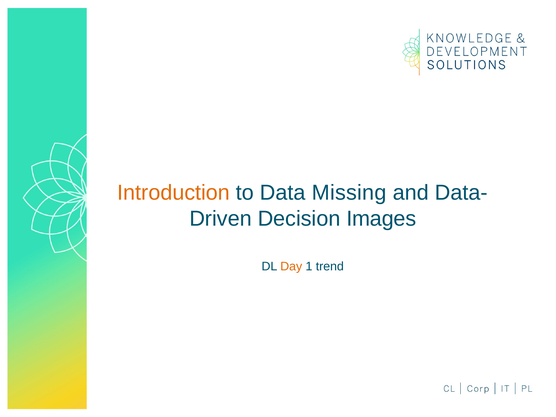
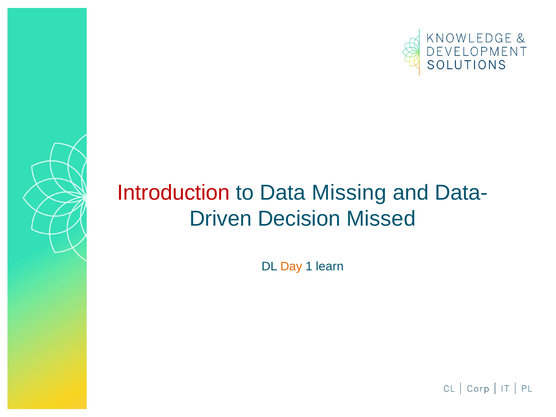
Introduction colour: orange -> red
Images: Images -> Missed
trend: trend -> learn
